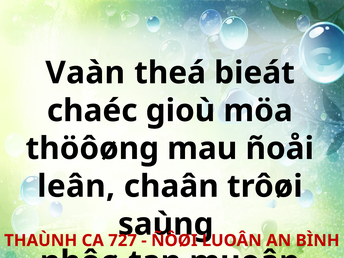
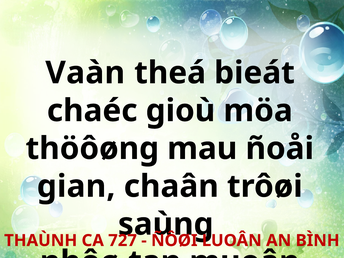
leân: leân -> gian
